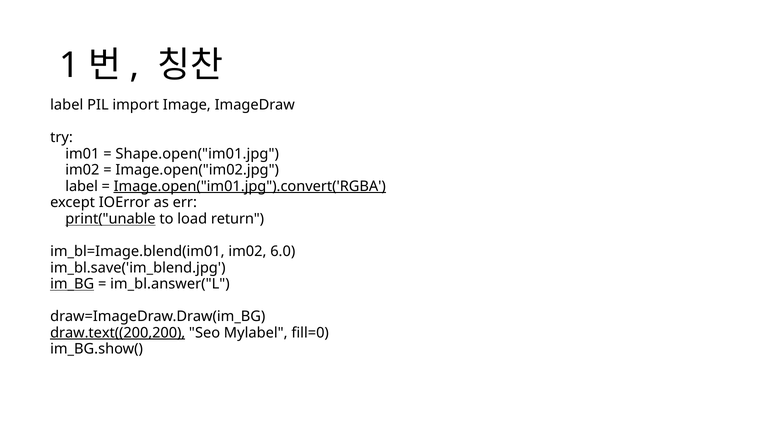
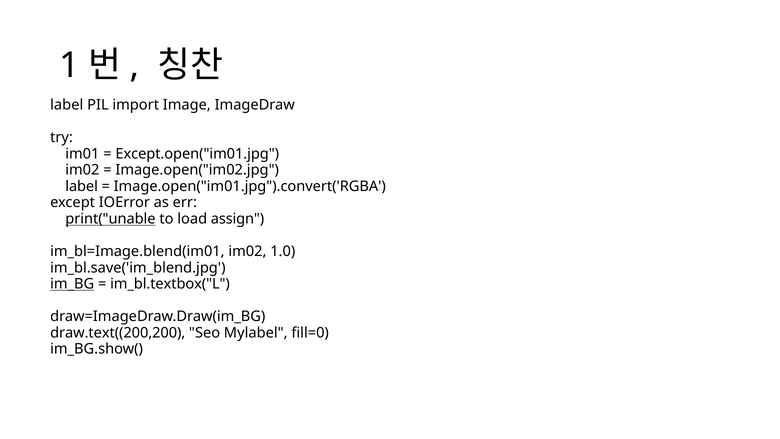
Shape.open("im01.jpg: Shape.open("im01.jpg -> Except.open("im01.jpg
Image.open("im01.jpg").convert('RGBA underline: present -> none
return: return -> assign
6.0: 6.0 -> 1.0
im_bl.answer("L: im_bl.answer("L -> im_bl.textbox("L
draw.text((200,200 underline: present -> none
